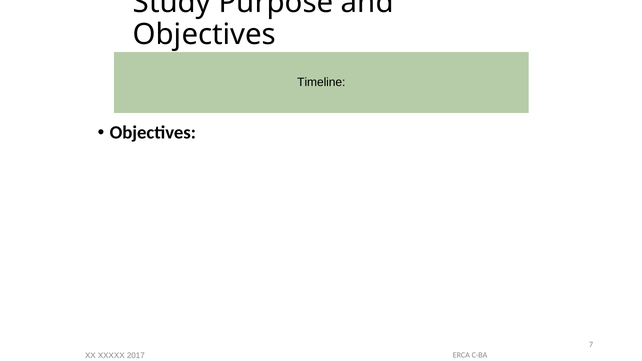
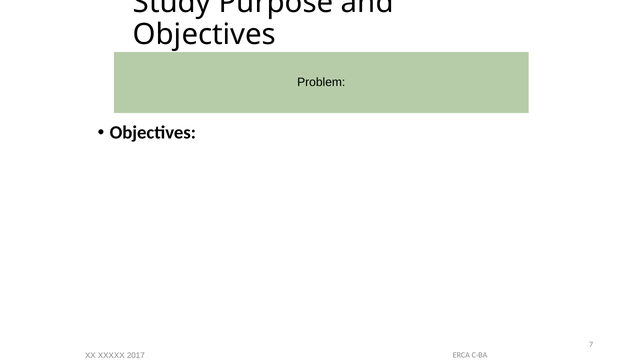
Timeline: Timeline -> Problem
